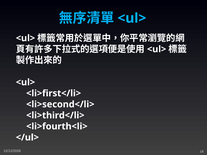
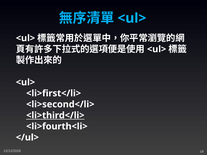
<li>third</li> underline: none -> present
